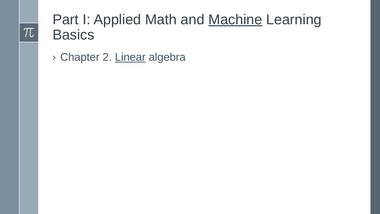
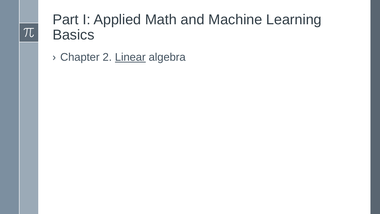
Machine underline: present -> none
